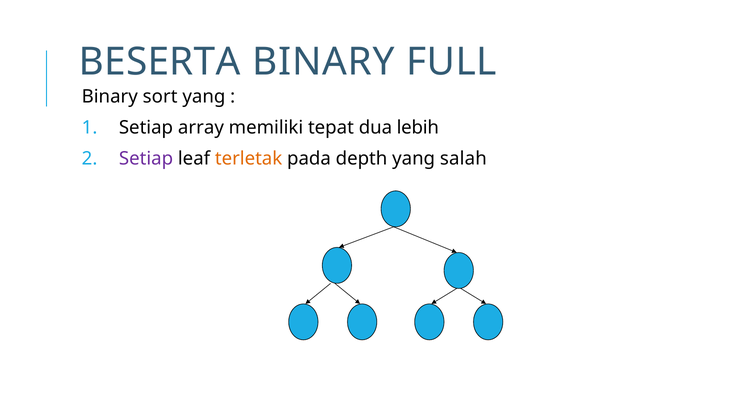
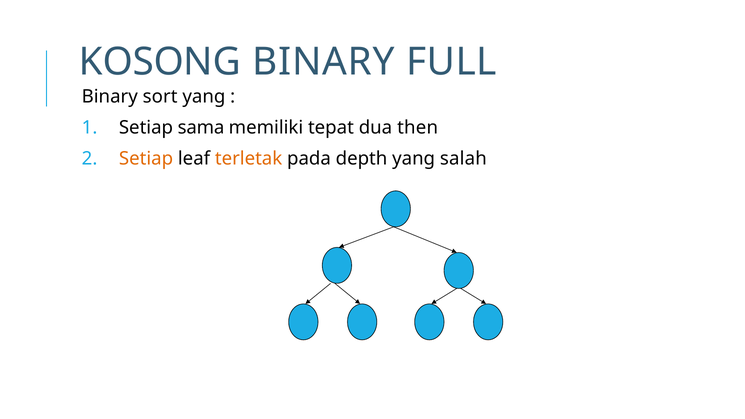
BESERTA: BESERTA -> KOSONG
array: array -> sama
lebih: lebih -> then
Setiap at (146, 159) colour: purple -> orange
